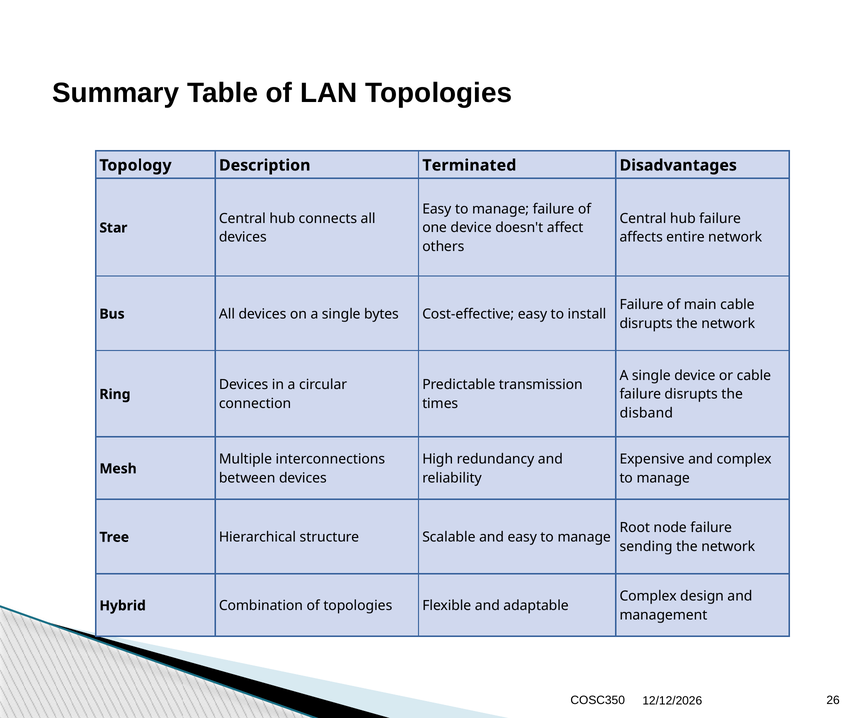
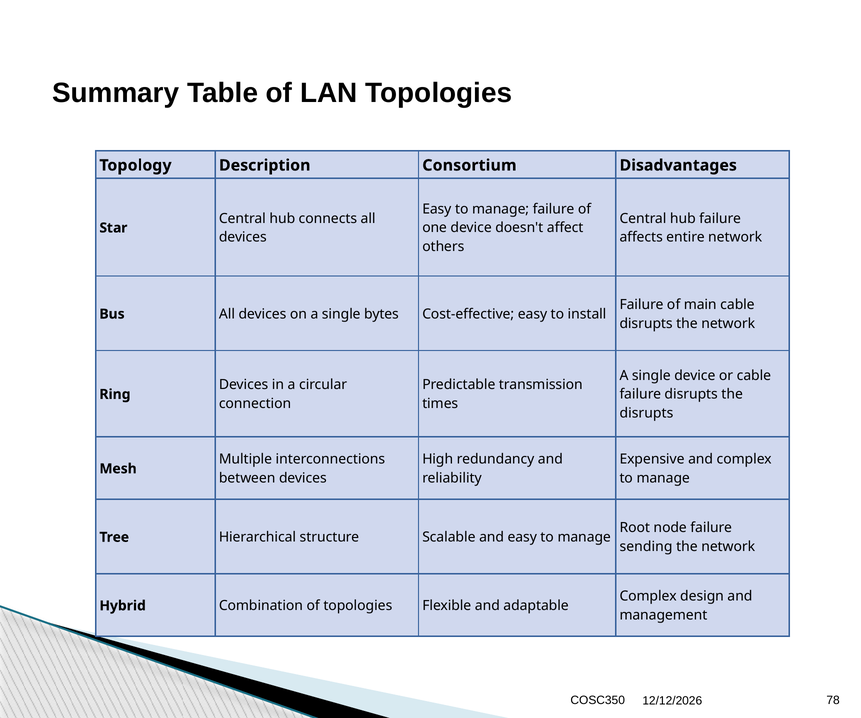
Terminated: Terminated -> Consortium
disband at (646, 413): disband -> disrupts
26: 26 -> 78
